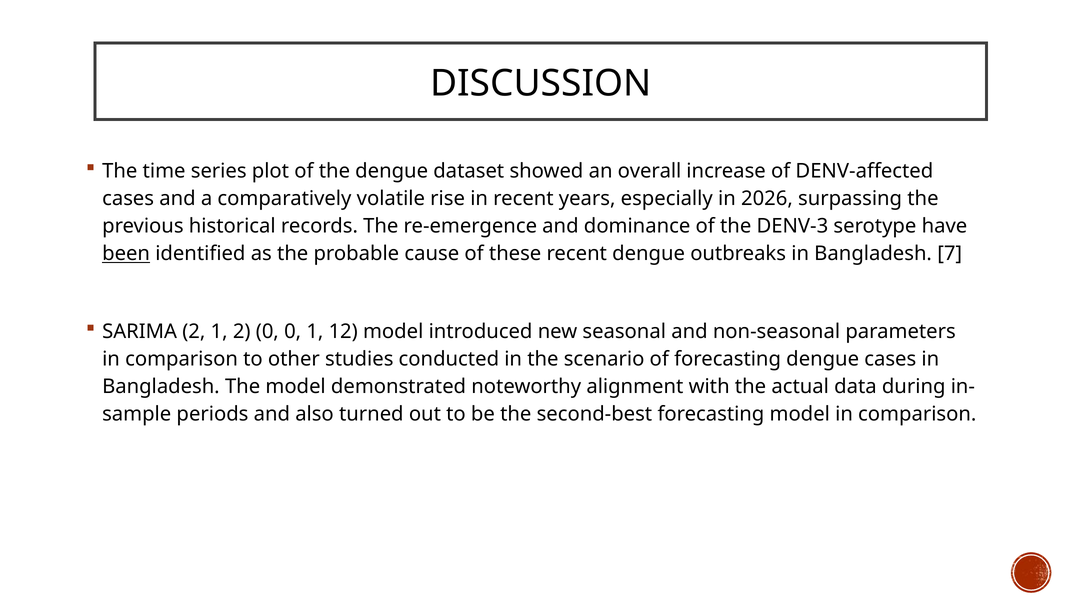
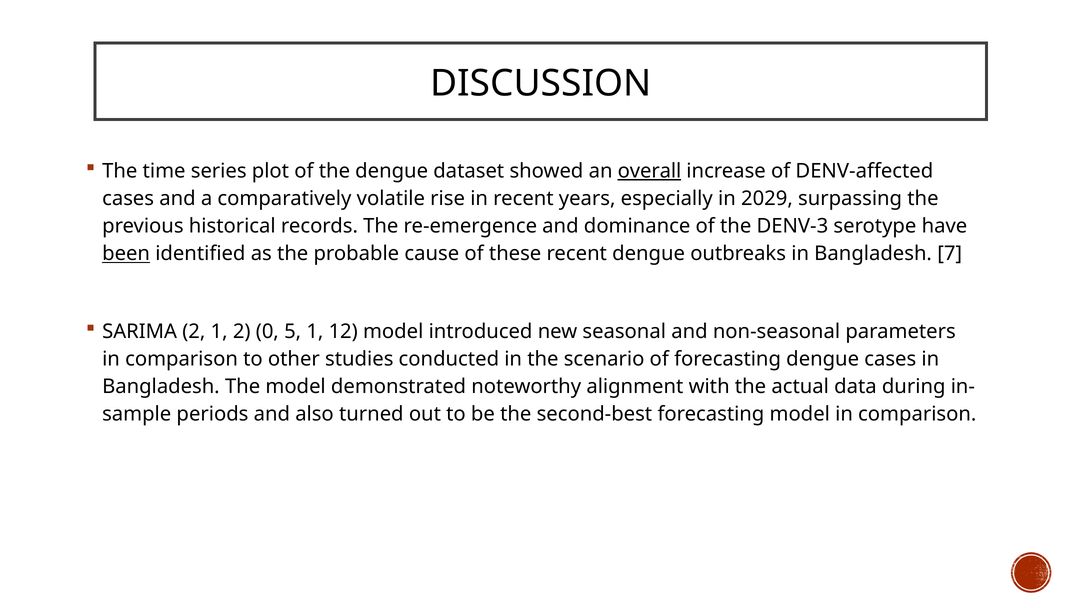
overall underline: none -> present
2026: 2026 -> 2029
0 0: 0 -> 5
